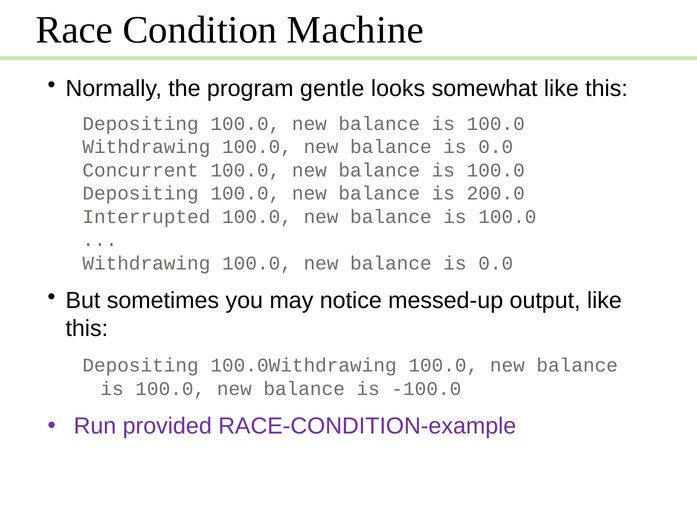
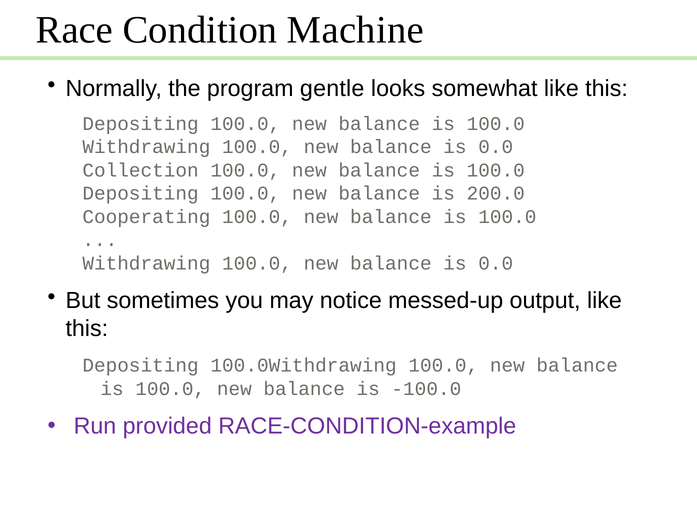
Concurrent: Concurrent -> Collection
Interrupted: Interrupted -> Cooperating
